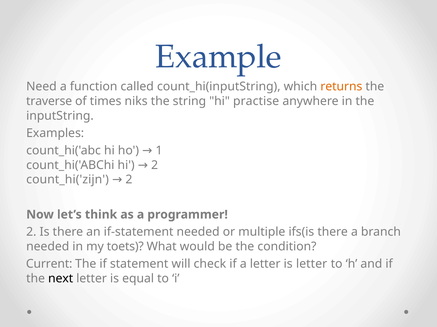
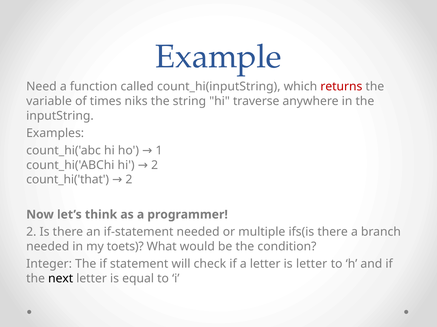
returns colour: orange -> red
traverse: traverse -> variable
practise: practise -> traverse
count_hi('zijn: count_hi('zijn -> count_hi('that
Current: Current -> Integer
